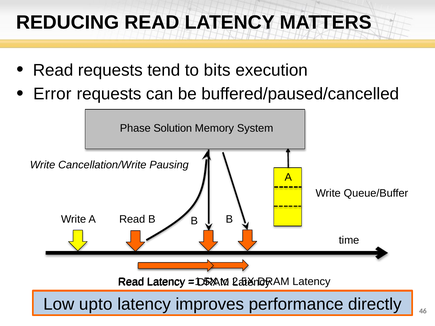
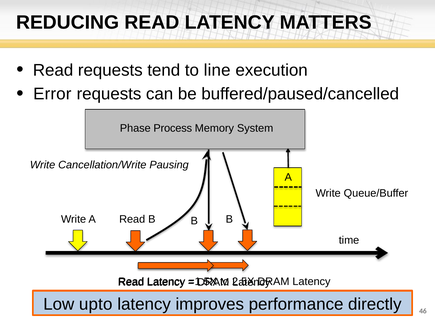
bits: bits -> line
Solution: Solution -> Process
